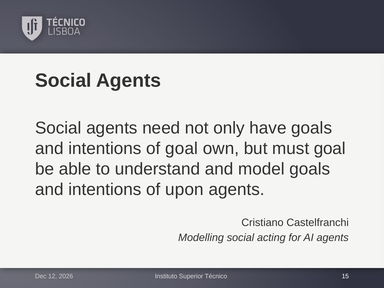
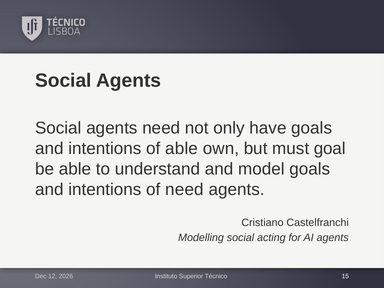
of goal: goal -> able
of upon: upon -> need
